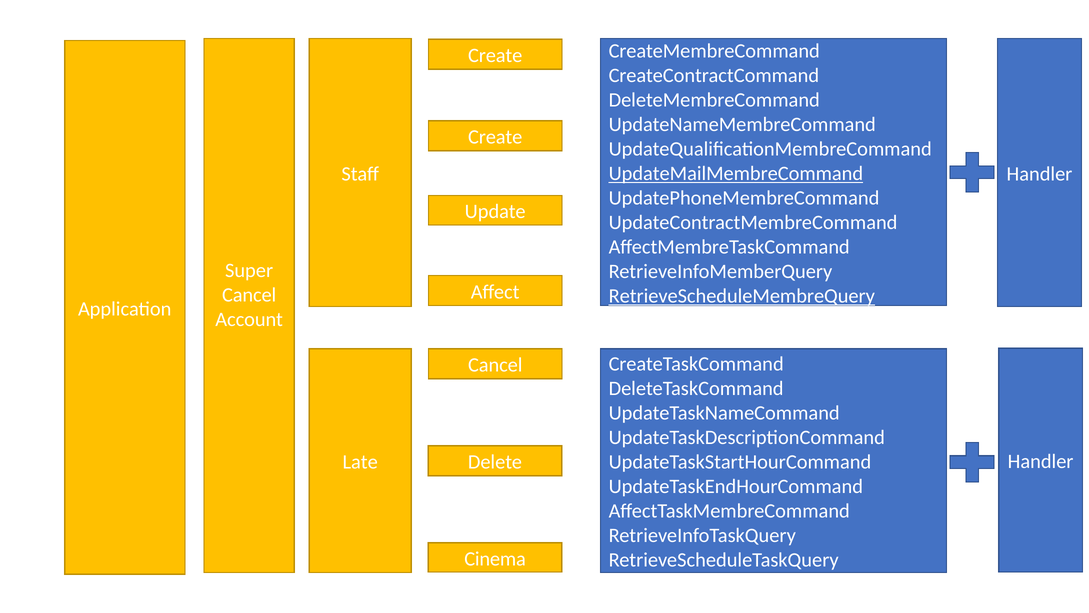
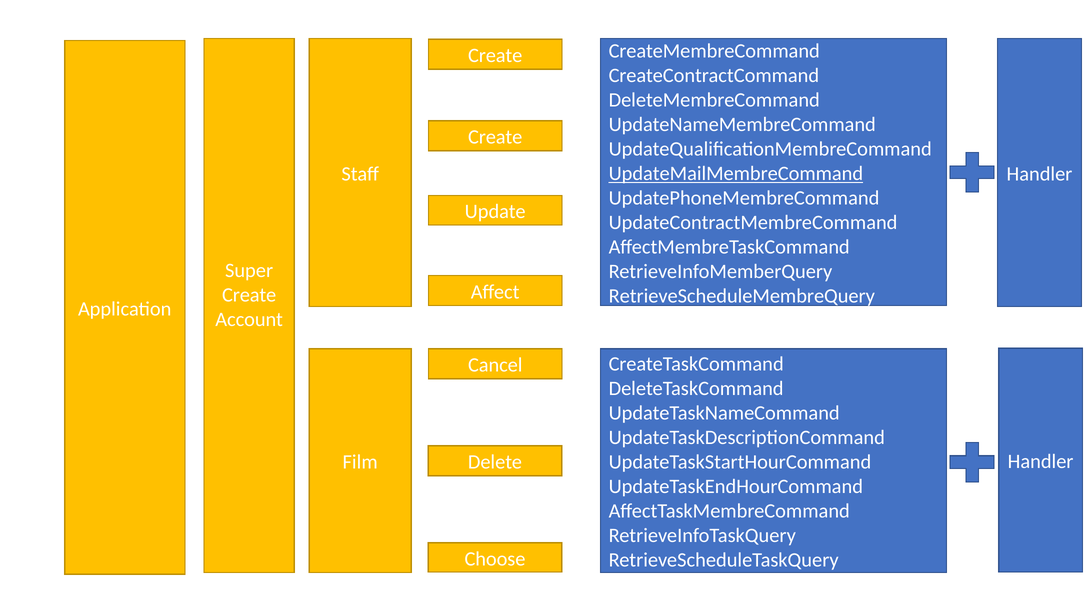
Cancel at (249, 295): Cancel -> Create
RetrieveScheduleMembreQuery underline: present -> none
Late: Late -> Film
Cinema: Cinema -> Choose
